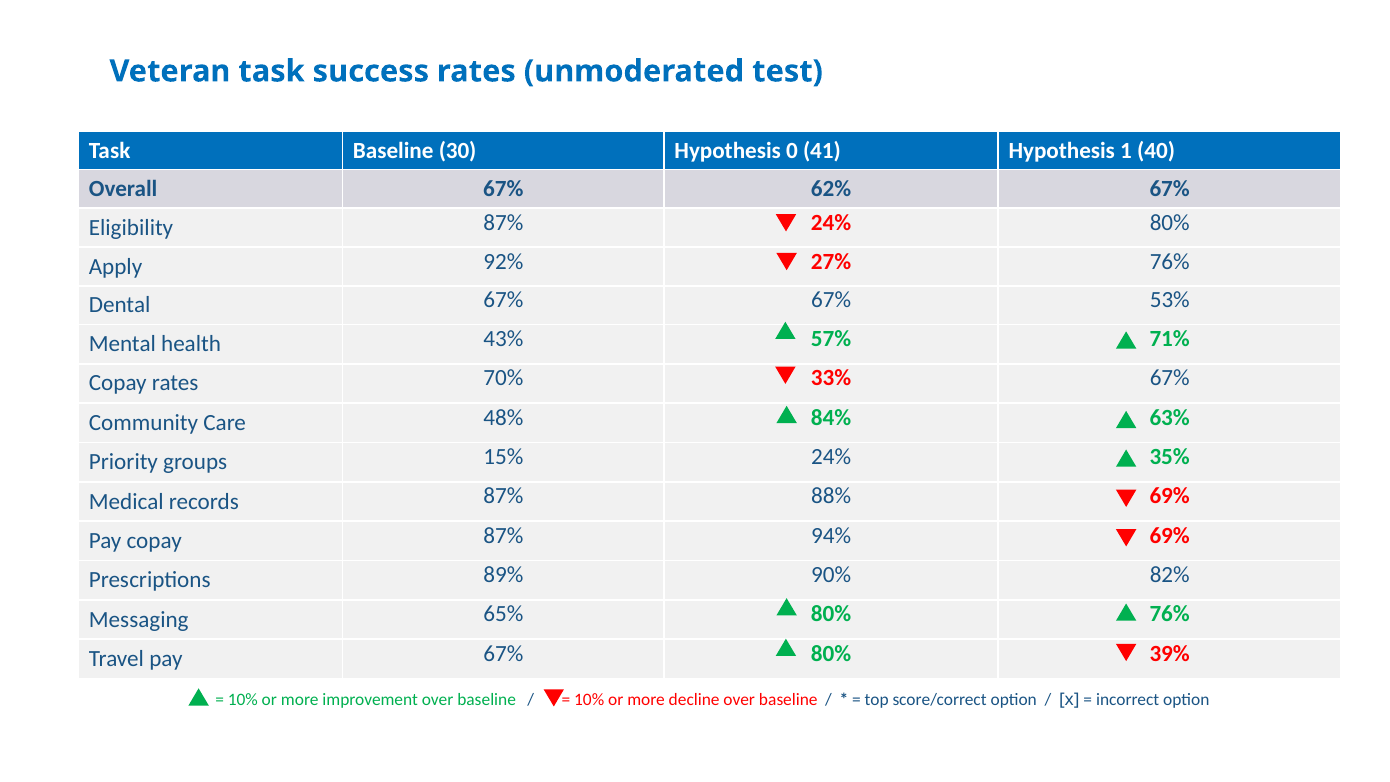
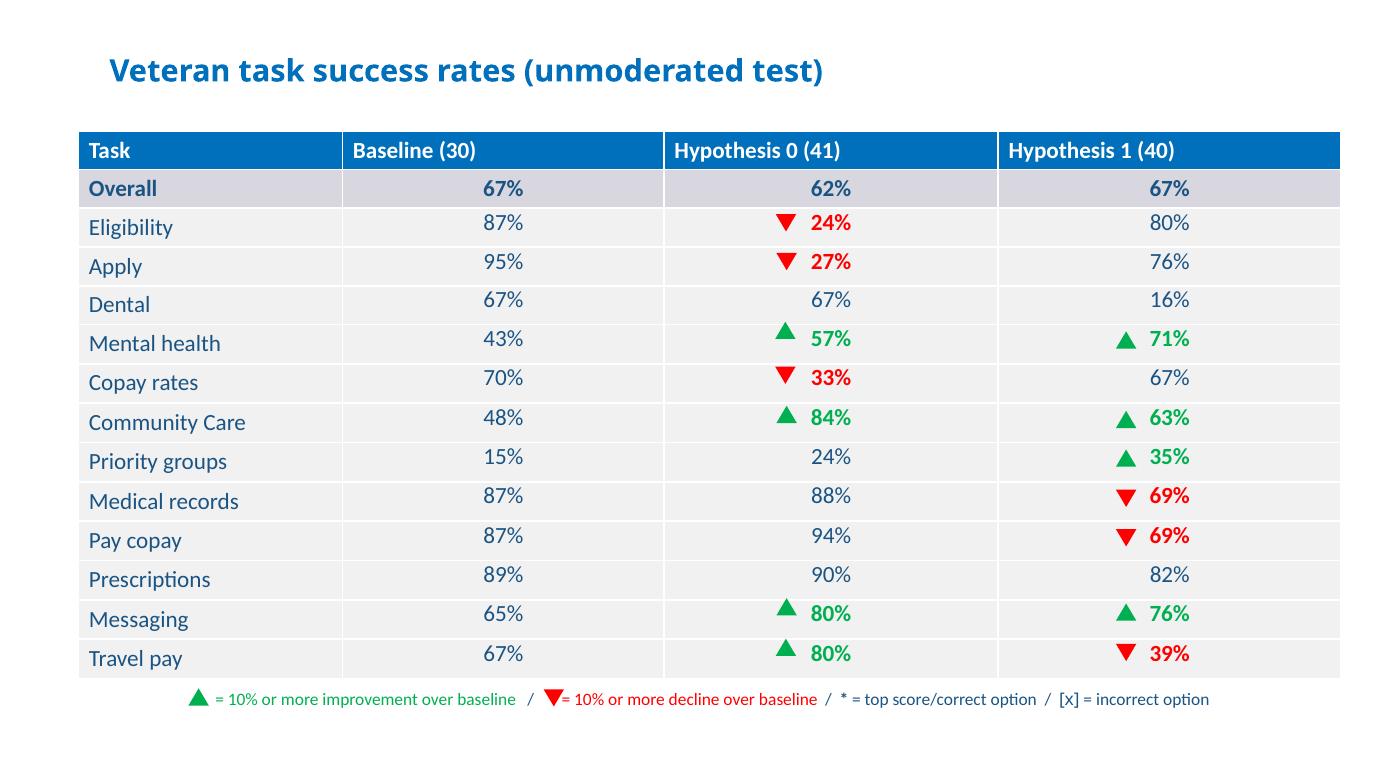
92%: 92% -> 95%
53%: 53% -> 16%
